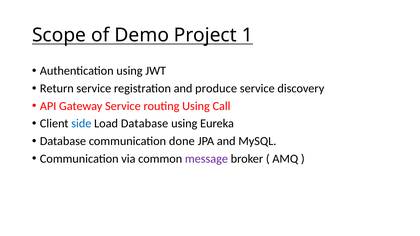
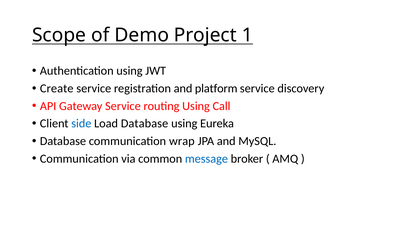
Return: Return -> Create
produce: produce -> platform
done: done -> wrap
message colour: purple -> blue
